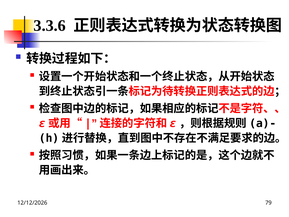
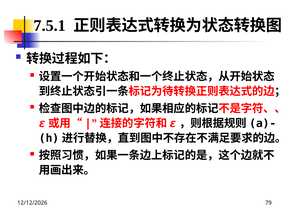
3.3.6: 3.3.6 -> 7.5.1
